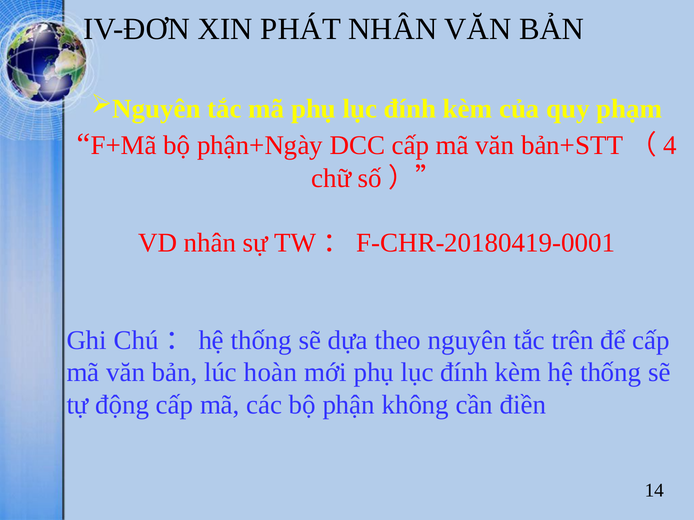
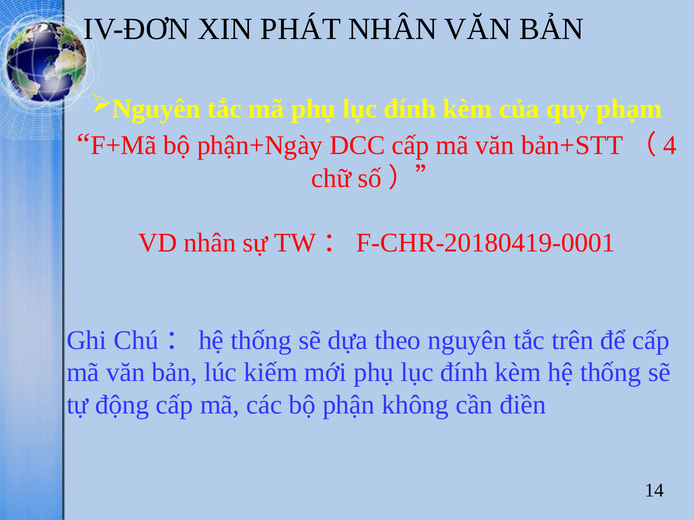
hoàn: hoàn -> kiếm
